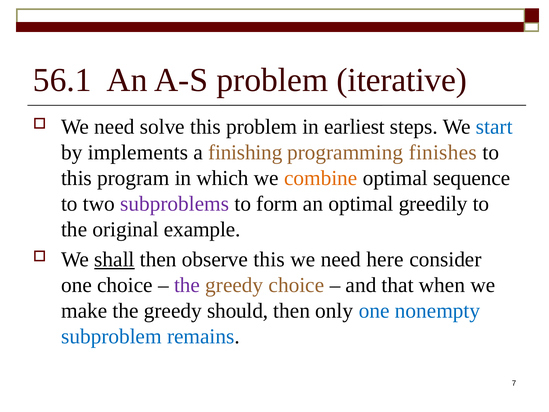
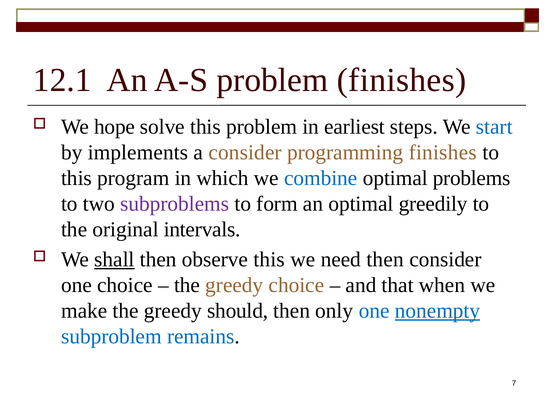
56.1: 56.1 -> 12.1
problem iterative: iterative -> finishes
need at (114, 127): need -> hope
a finishing: finishing -> consider
combine colour: orange -> blue
sequence: sequence -> problems
example: example -> intervals
need here: here -> then
the at (187, 285) colour: purple -> black
nonempty underline: none -> present
